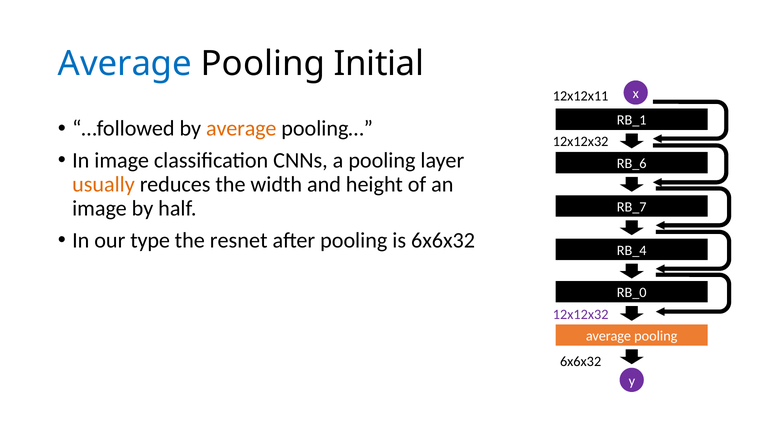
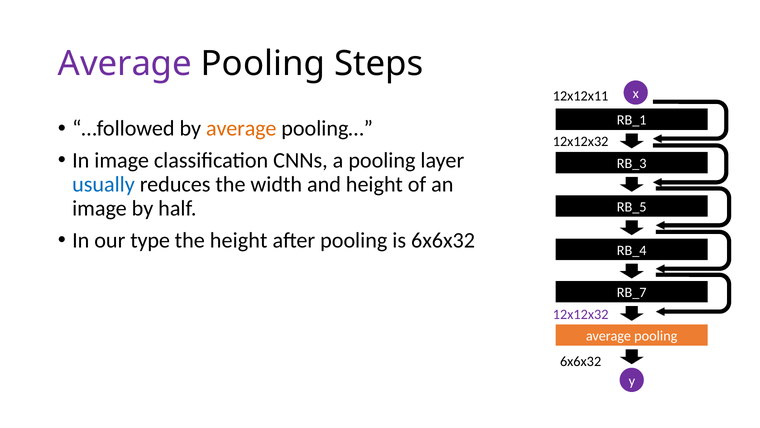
Average at (125, 64) colour: blue -> purple
Initial: Initial -> Steps
RB_6: RB_6 -> RB_3
usually colour: orange -> blue
RB_7: RB_7 -> RB_5
the resnet: resnet -> height
RB_0: RB_0 -> RB_7
